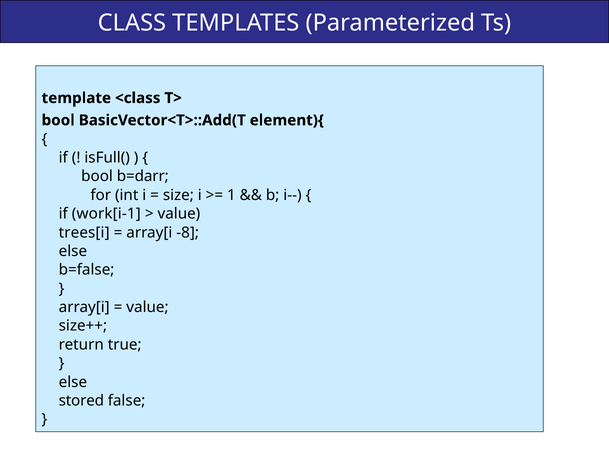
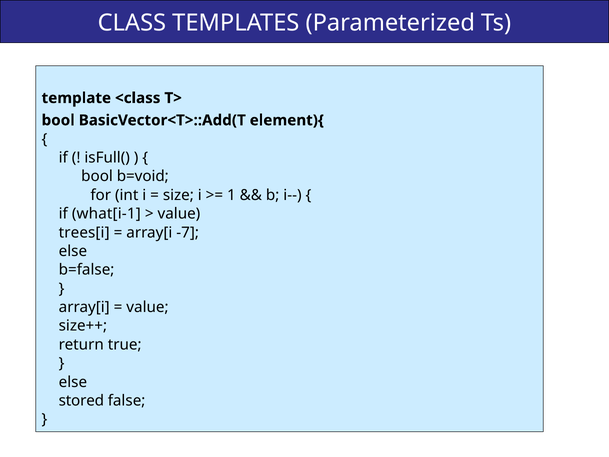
b=darr: b=darr -> b=void
work[i-1: work[i-1 -> what[i-1
-8: -8 -> -7
